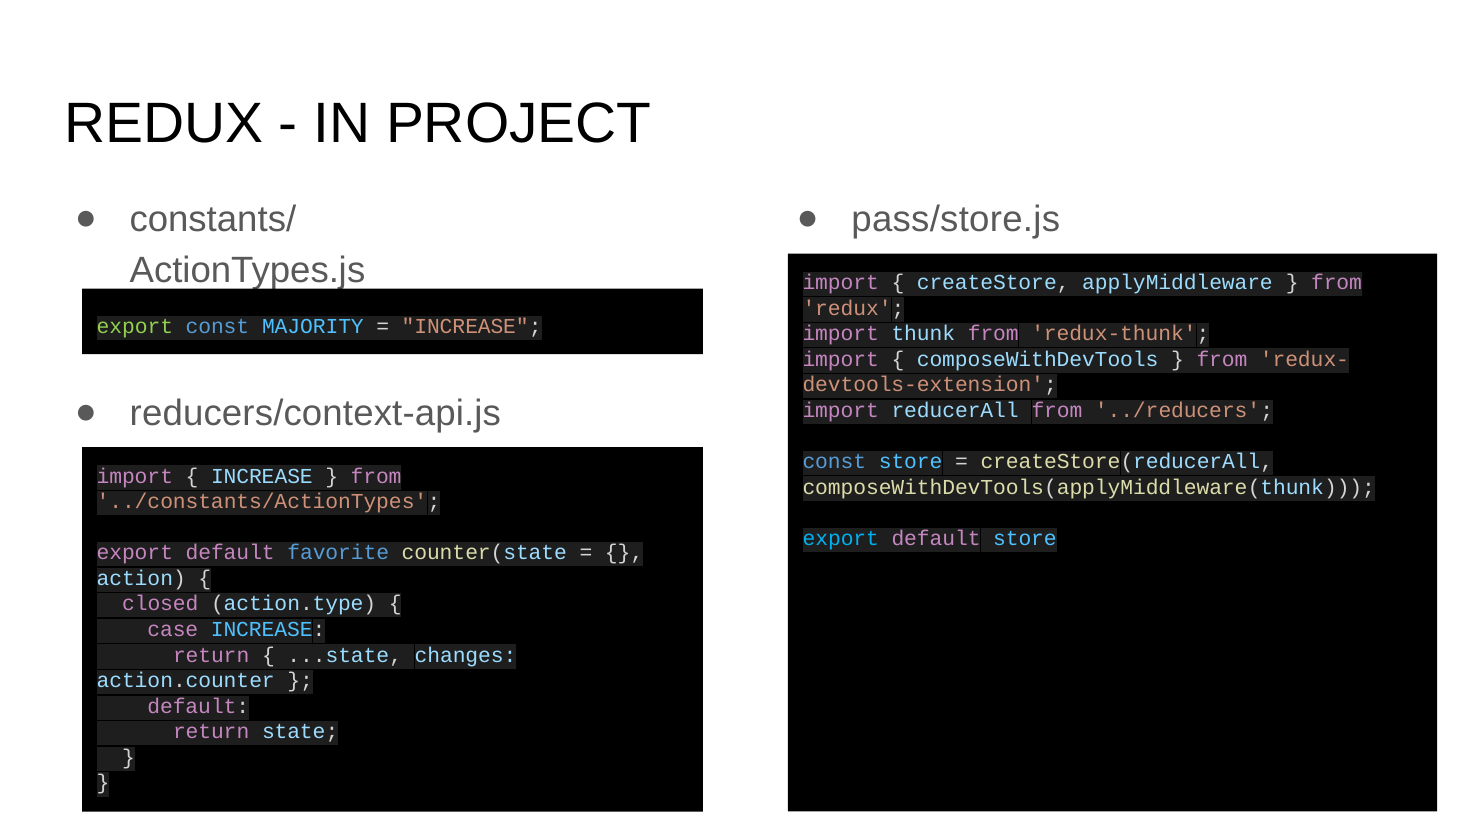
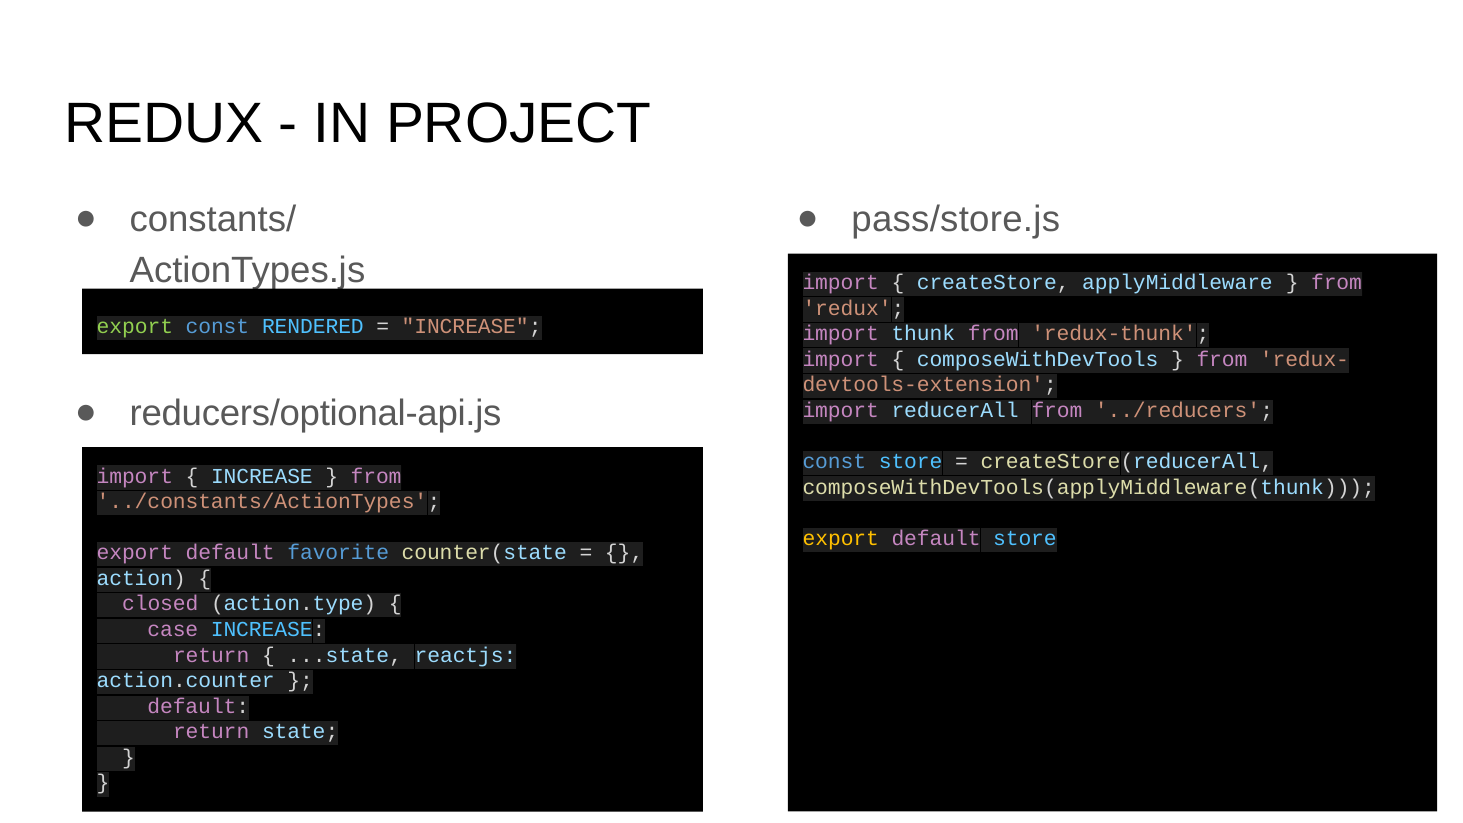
MAJORITY: MAJORITY -> RENDERED
reducers/context-api.js: reducers/context-api.js -> reducers/optional-api.js
export at (841, 538) colour: light blue -> yellow
changes: changes -> reactjs
